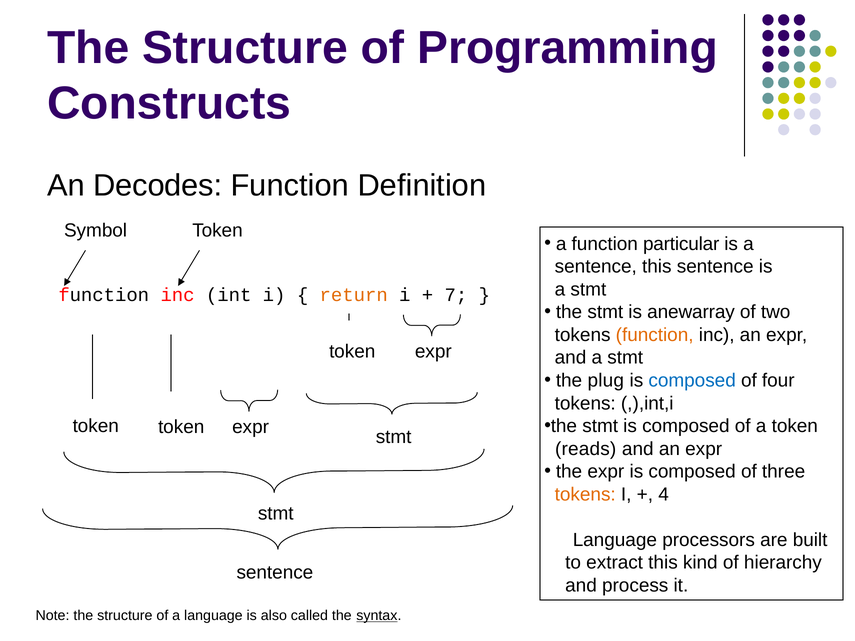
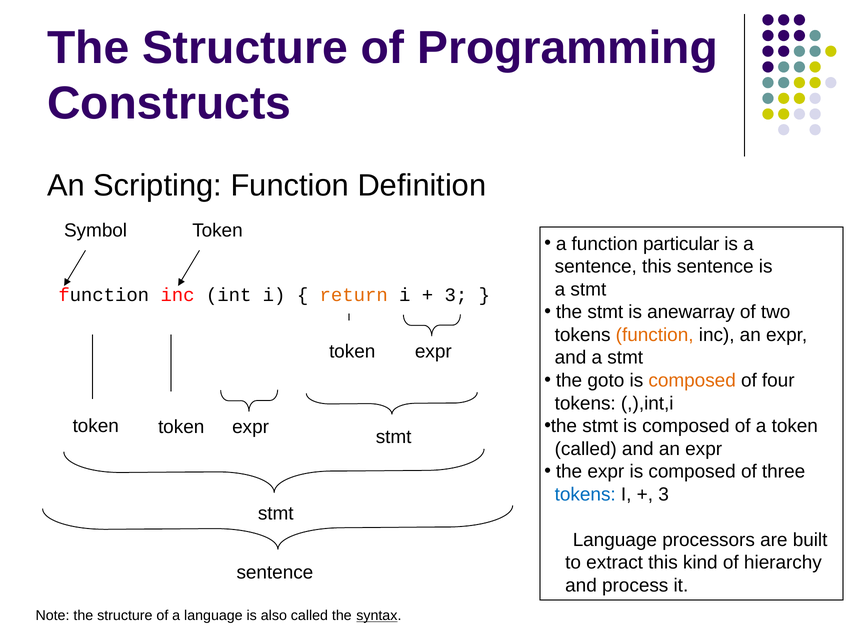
Decodes: Decodes -> Scripting
7 at (456, 295): 7 -> 3
plug: plug -> goto
composed at (692, 381) colour: blue -> orange
reads at (586, 449): reads -> called
tokens at (585, 495) colour: orange -> blue
4 at (664, 495): 4 -> 3
